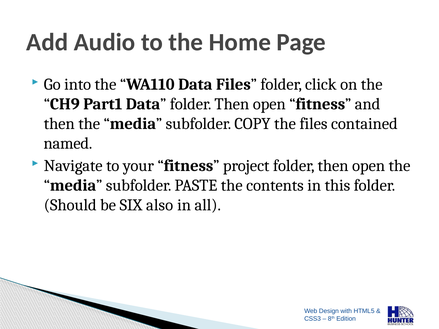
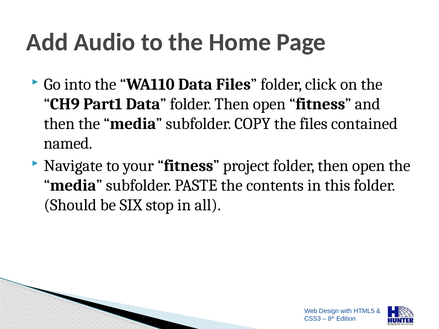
also: also -> stop
